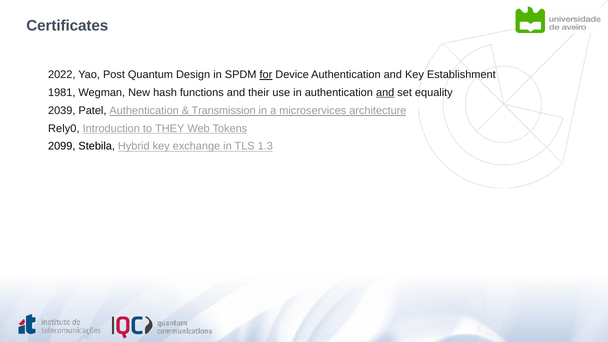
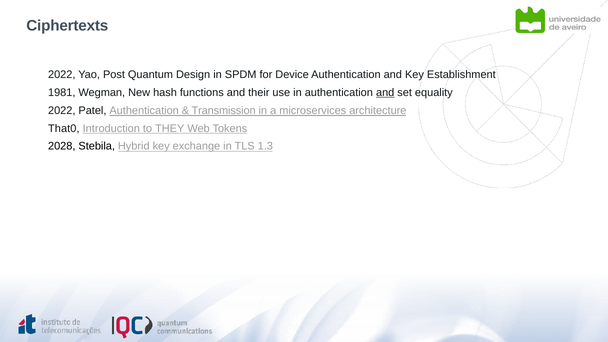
Certificates: Certificates -> Ciphertexts
for underline: present -> none
2039 at (62, 111): 2039 -> 2022
Rely0: Rely0 -> That0
2099: 2099 -> 2028
